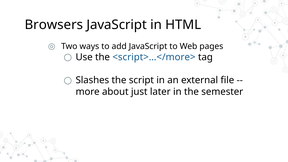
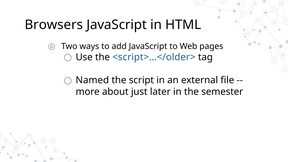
<script>…</more>: <script>…</more> -> <script>…</older>
Slashes: Slashes -> Named
